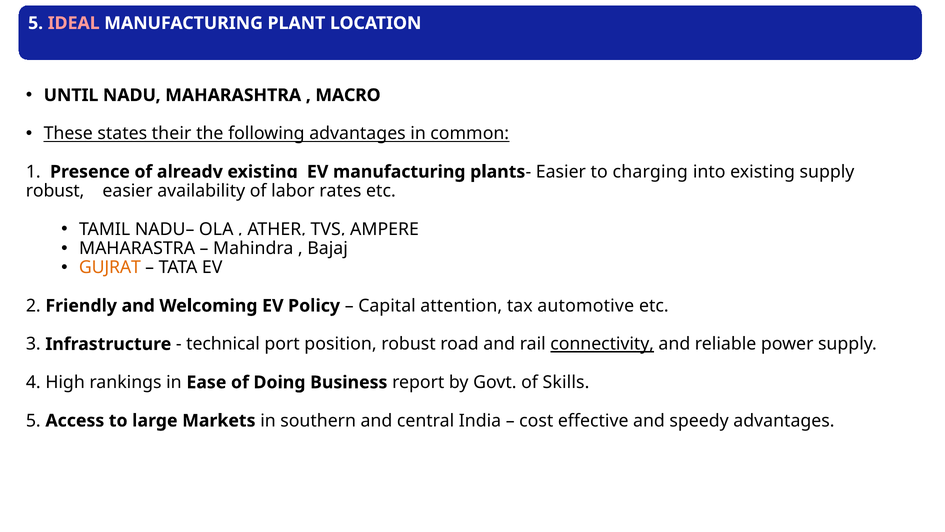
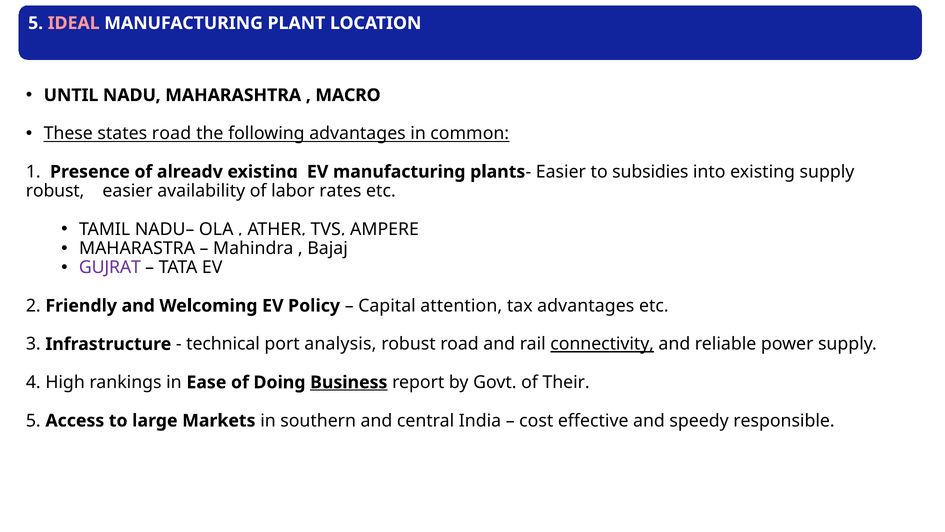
states their: their -> road
charging: charging -> subsidies
GUJRAT colour: orange -> purple
tax automotive: automotive -> advantages
position: position -> analysis
Business underline: none -> present
Skills: Skills -> Their
speedy advantages: advantages -> responsible
